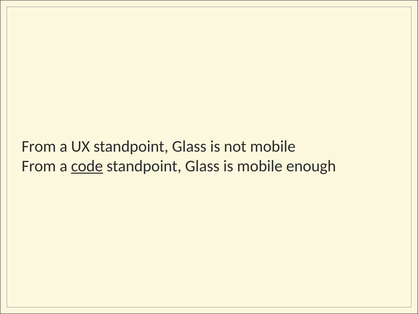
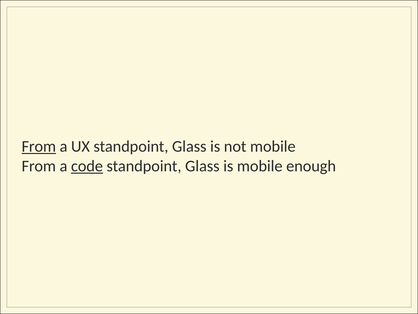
From at (39, 146) underline: none -> present
